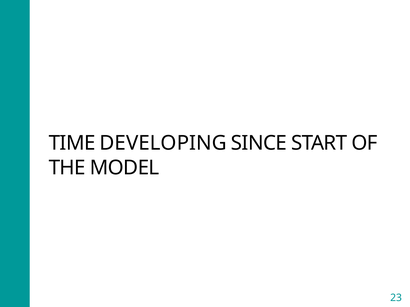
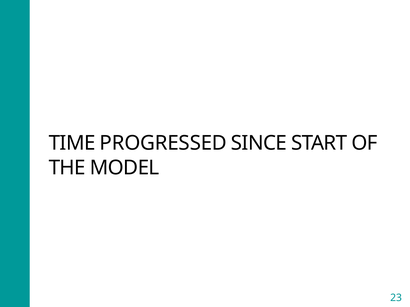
DEVELOPING: DEVELOPING -> PROGRESSED
